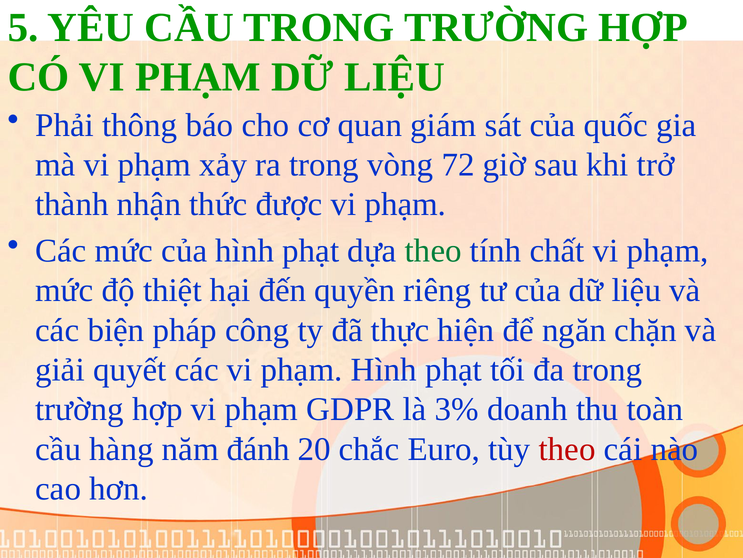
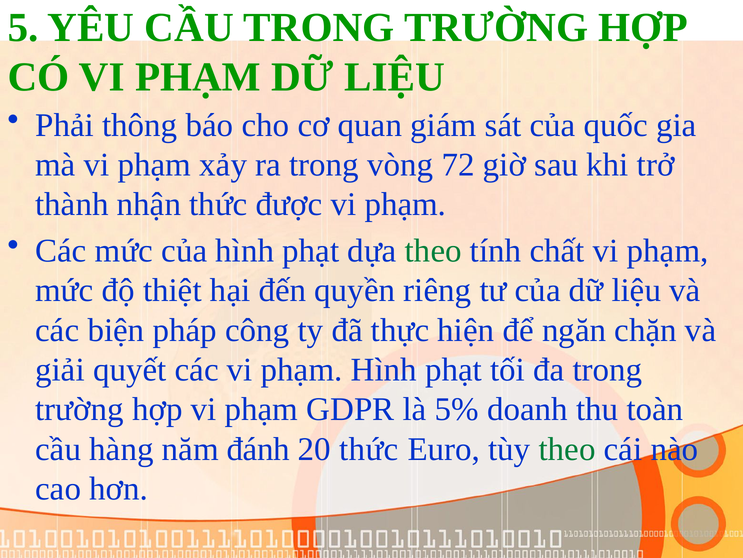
3%: 3% -> 5%
20 chắc: chắc -> thức
theo at (567, 449) colour: red -> green
